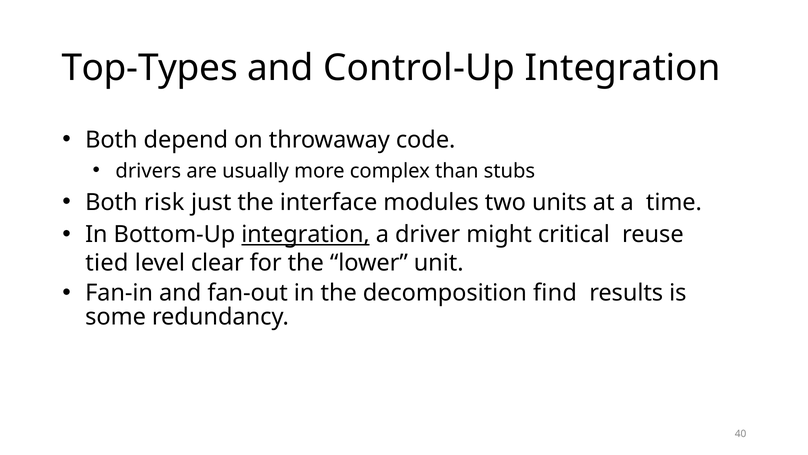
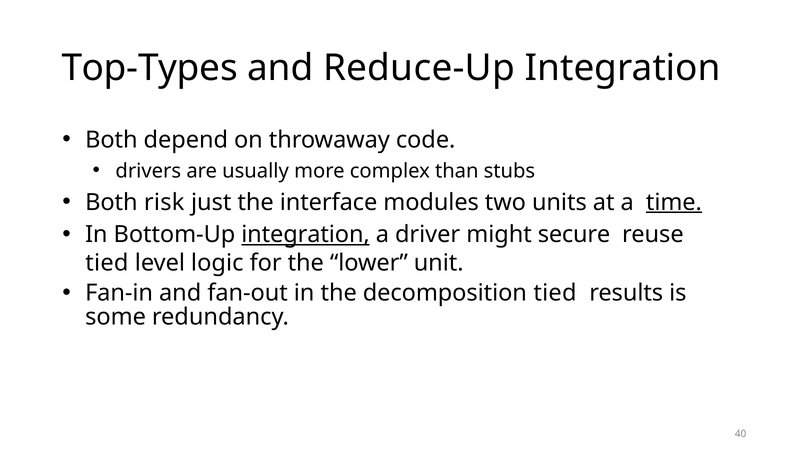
Control-Up: Control-Up -> Reduce-Up
time underline: none -> present
critical: critical -> secure
clear: clear -> logic
decomposition find: find -> tied
